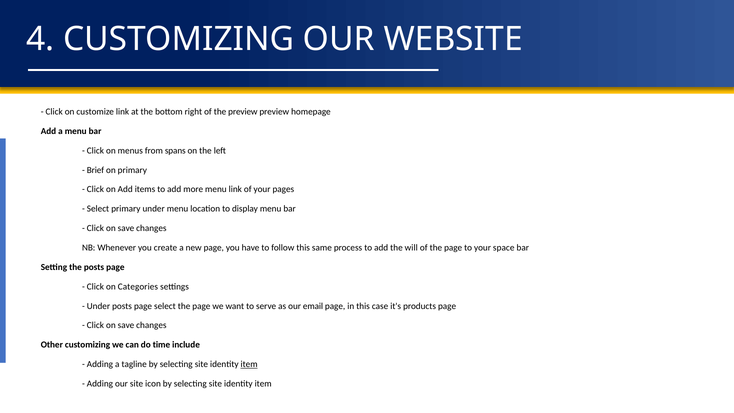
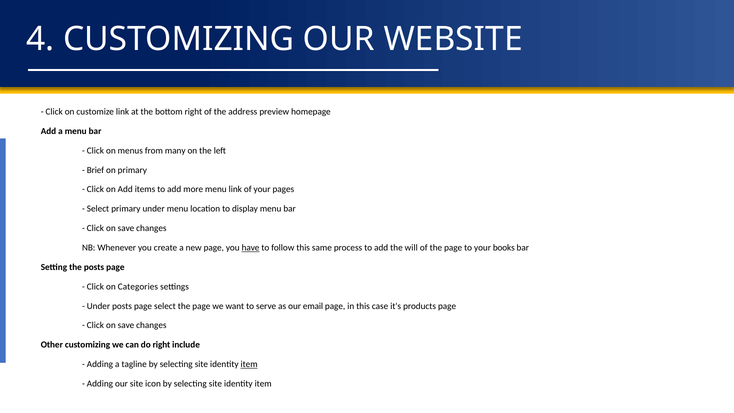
the preview: preview -> address
spans: spans -> many
have underline: none -> present
space: space -> books
do time: time -> right
